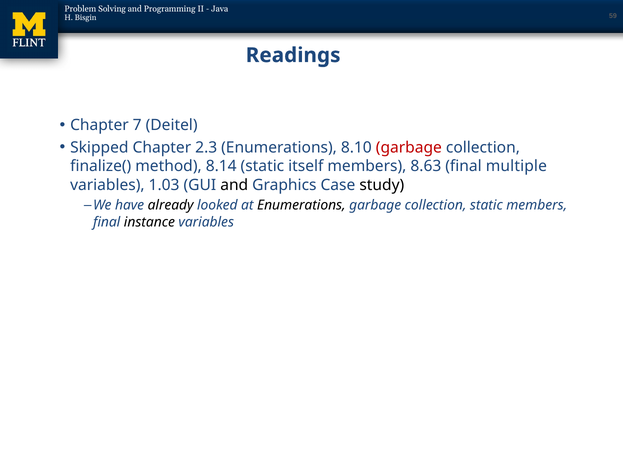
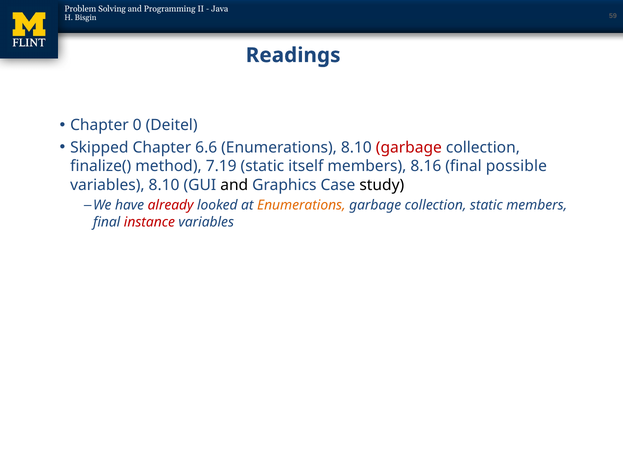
7: 7 -> 0
2.3: 2.3 -> 6.6
8.14: 8.14 -> 7.19
8.63: 8.63 -> 8.16
multiple: multiple -> possible
variables 1.03: 1.03 -> 8.10
already colour: black -> red
Enumerations at (301, 205) colour: black -> orange
instance colour: black -> red
